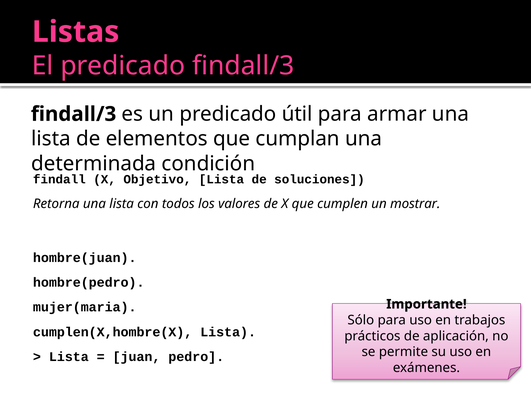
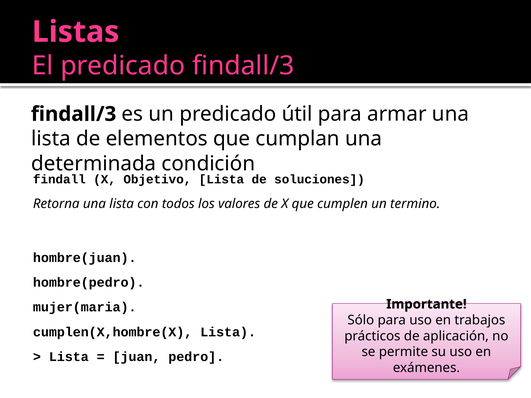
mostrar: mostrar -> termino
